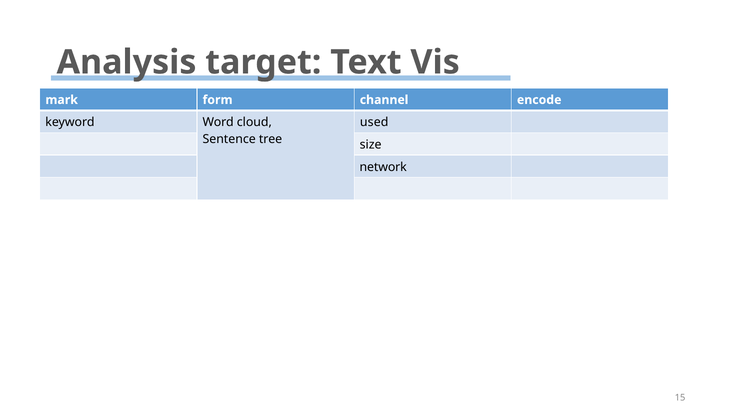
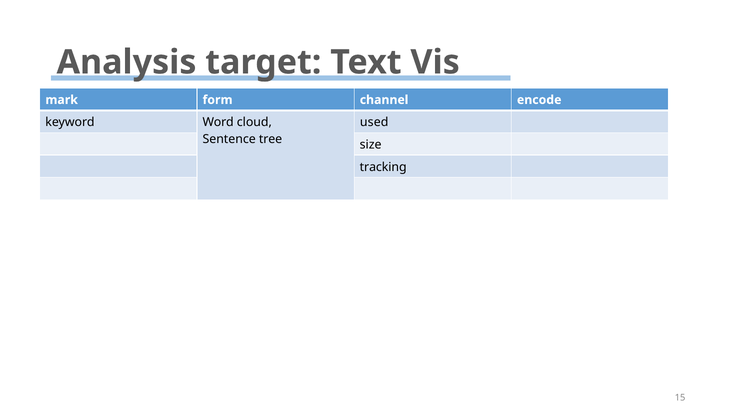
network: network -> tracking
